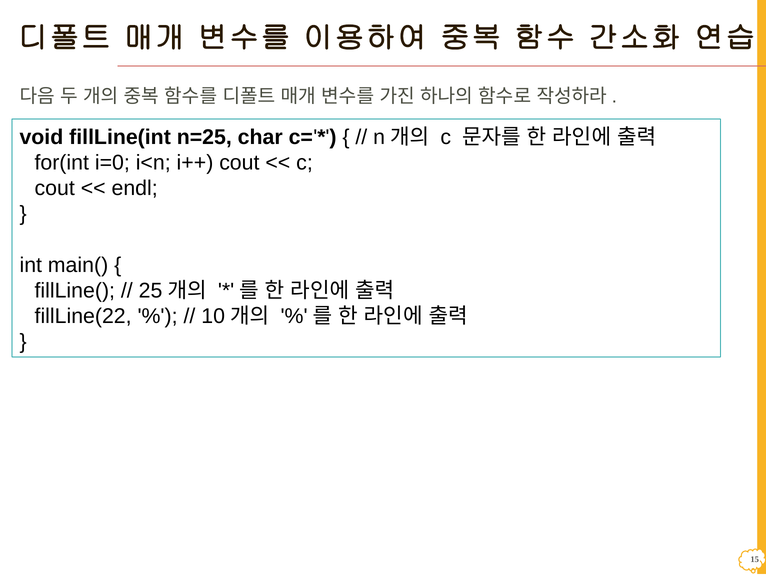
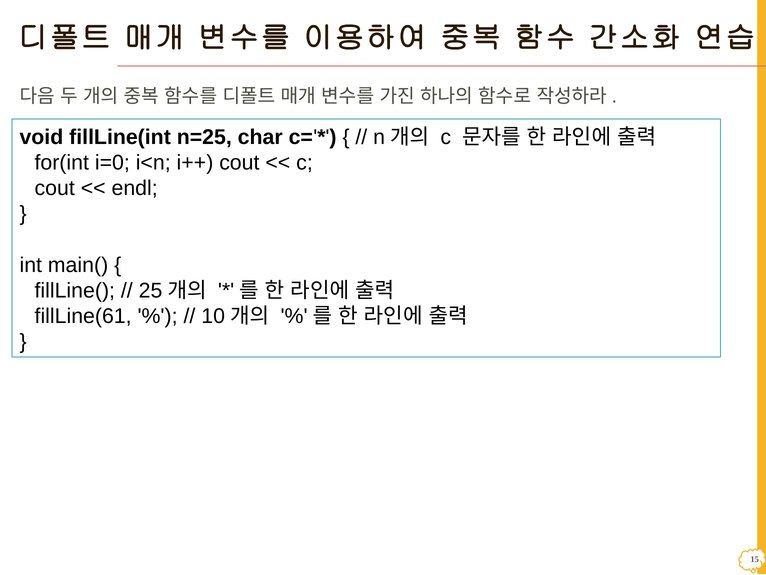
fillLine(22: fillLine(22 -> fillLine(61
